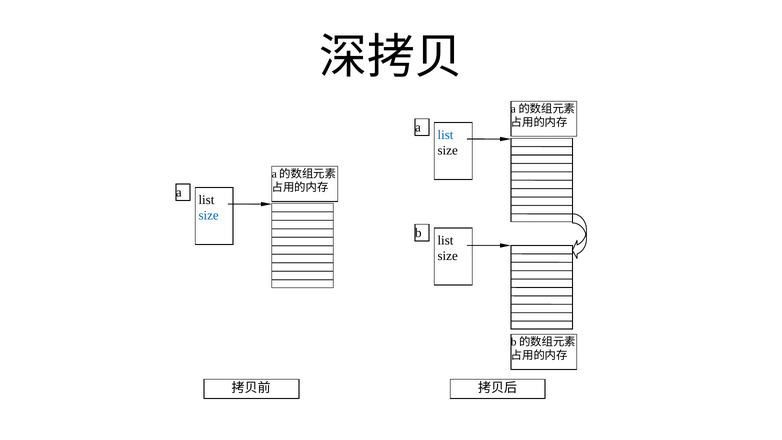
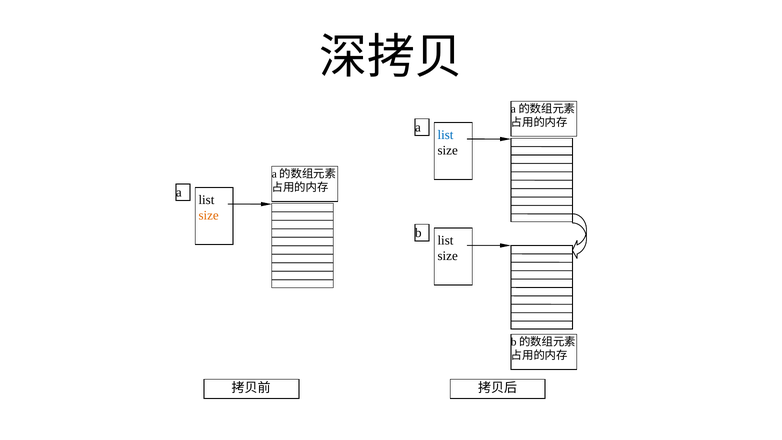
size at (209, 216) colour: blue -> orange
